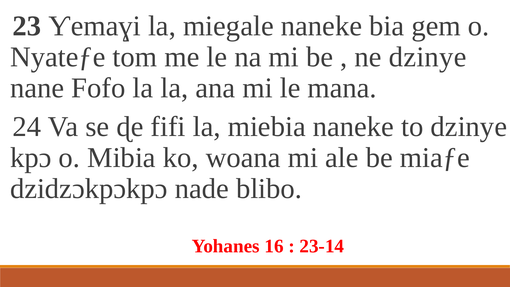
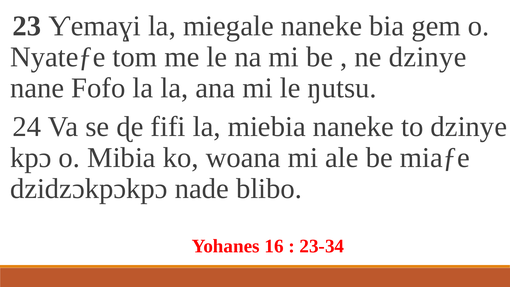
mana: mana -> ŋutsu
23-14: 23-14 -> 23-34
